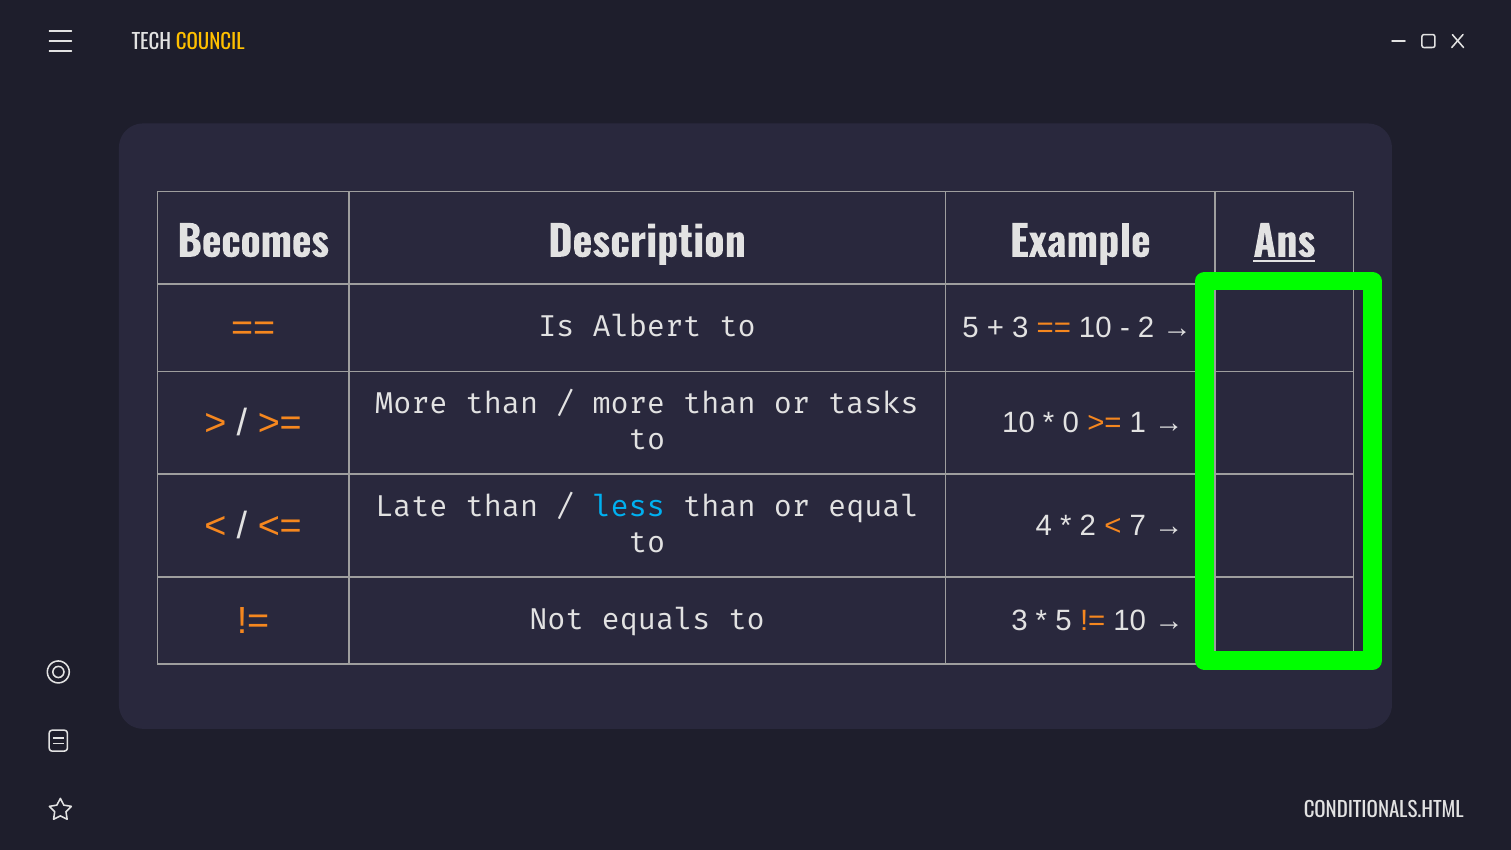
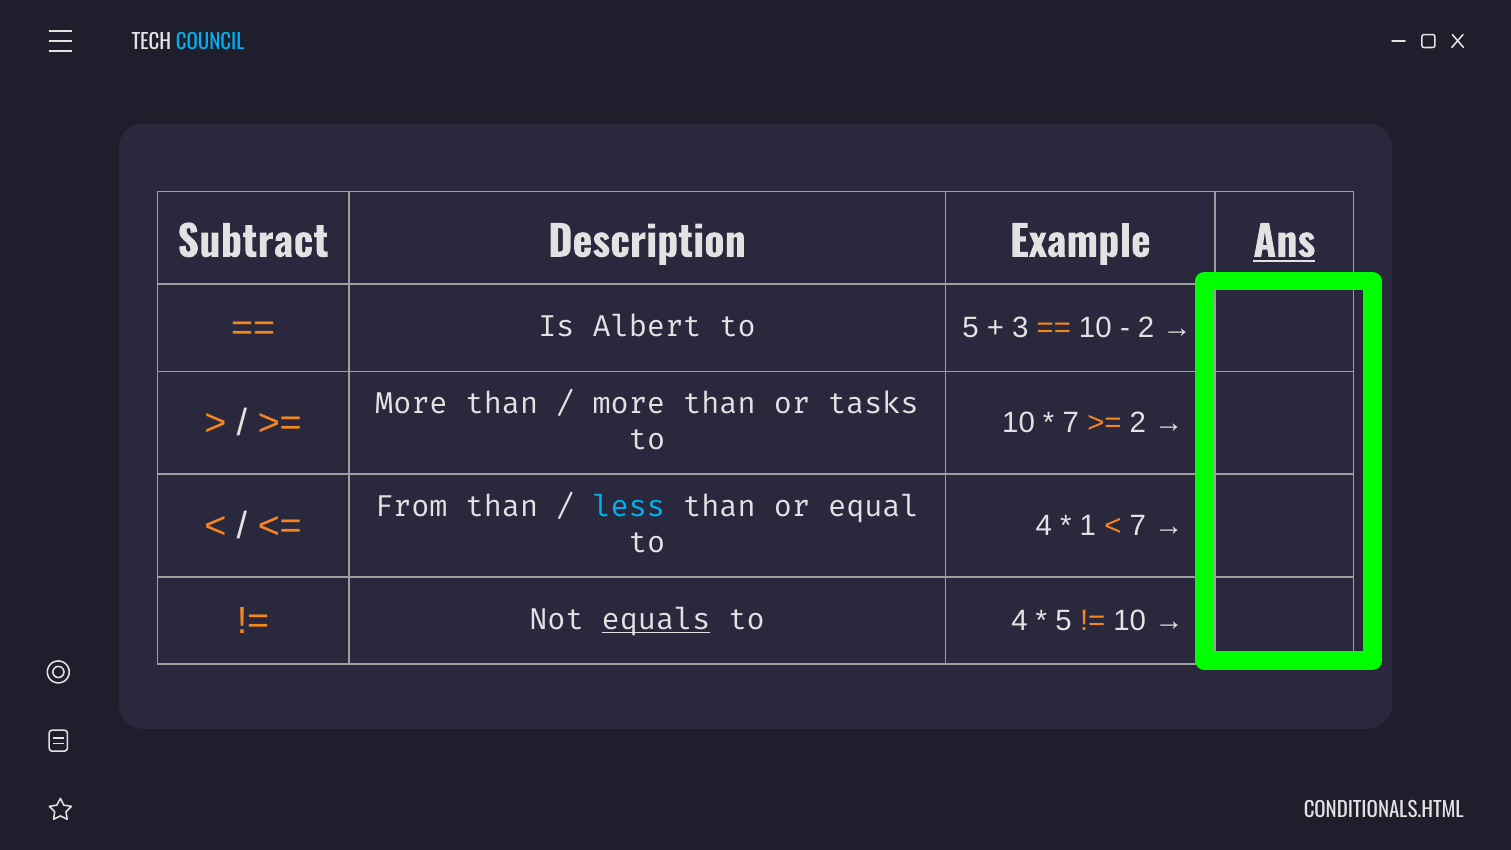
COUNCIL colour: yellow -> light blue
Becomes: Becomes -> Subtract
0 at (1071, 423): 0 -> 7
1 at (1138, 423): 1 -> 2
Late: Late -> From
2 at (1088, 526): 2 -> 1
equals underline: none -> present
3 at (1019, 621): 3 -> 4
